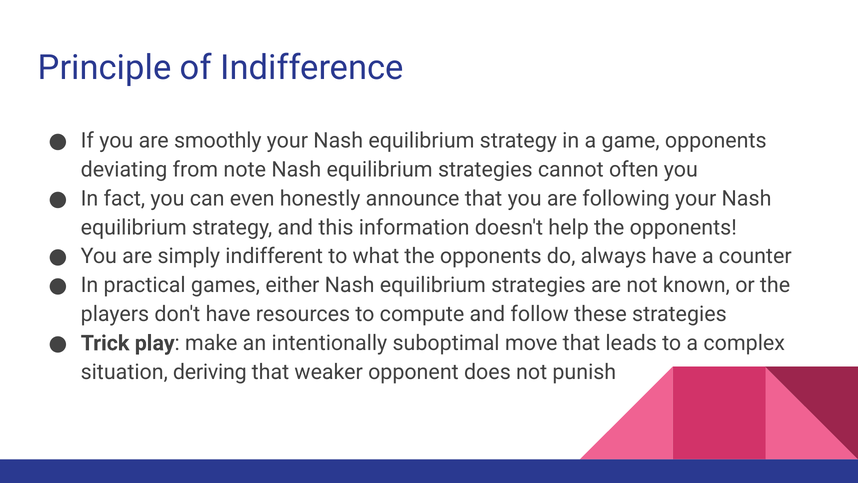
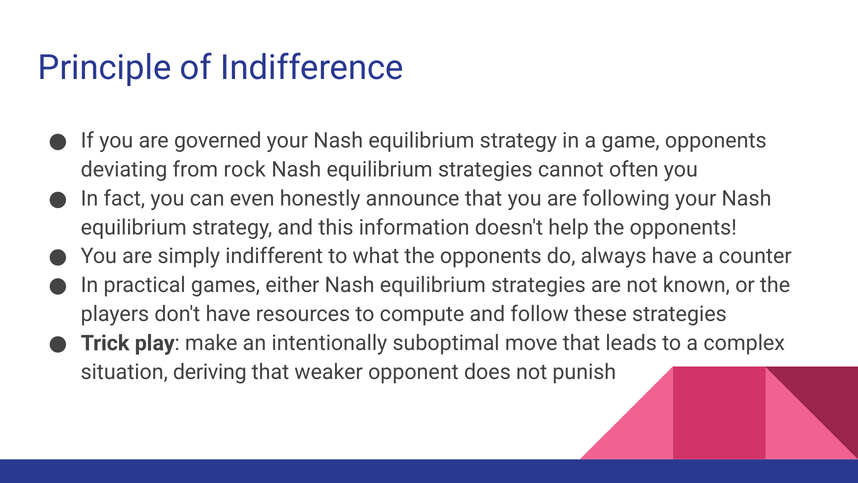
smoothly: smoothly -> governed
note: note -> rock
